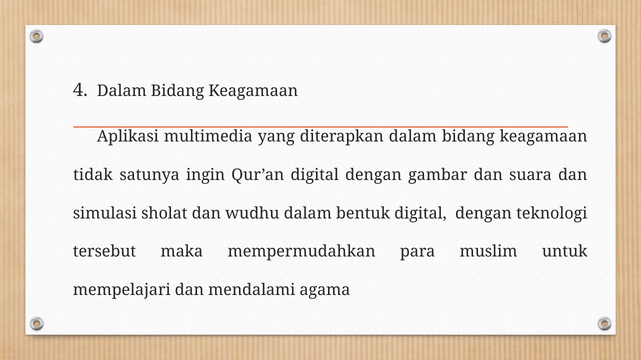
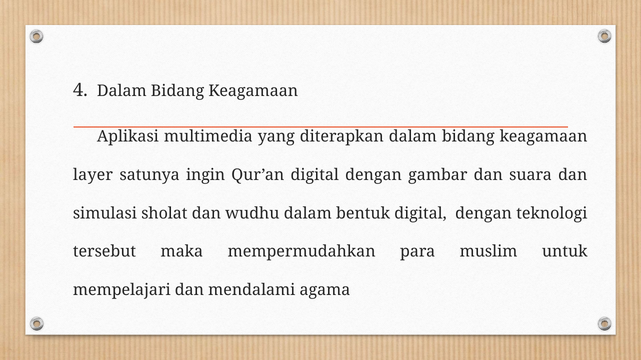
tidak: tidak -> layer
